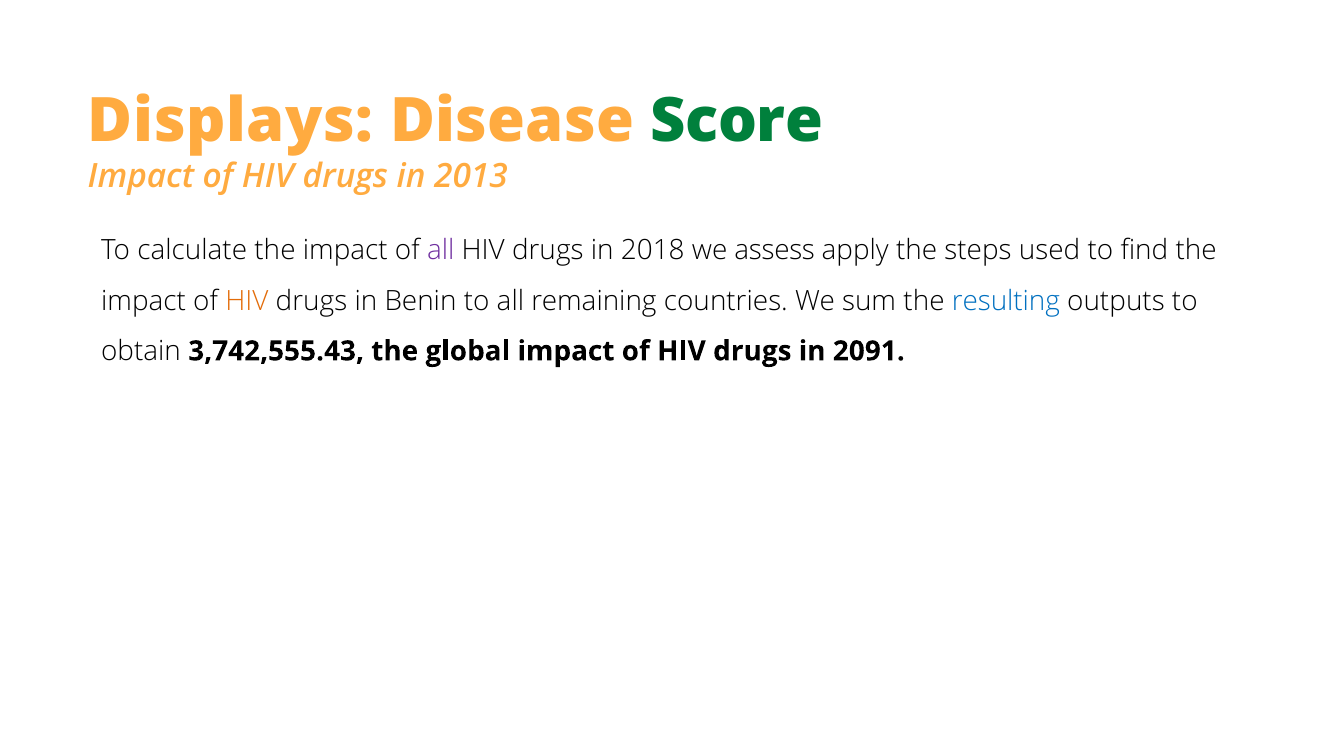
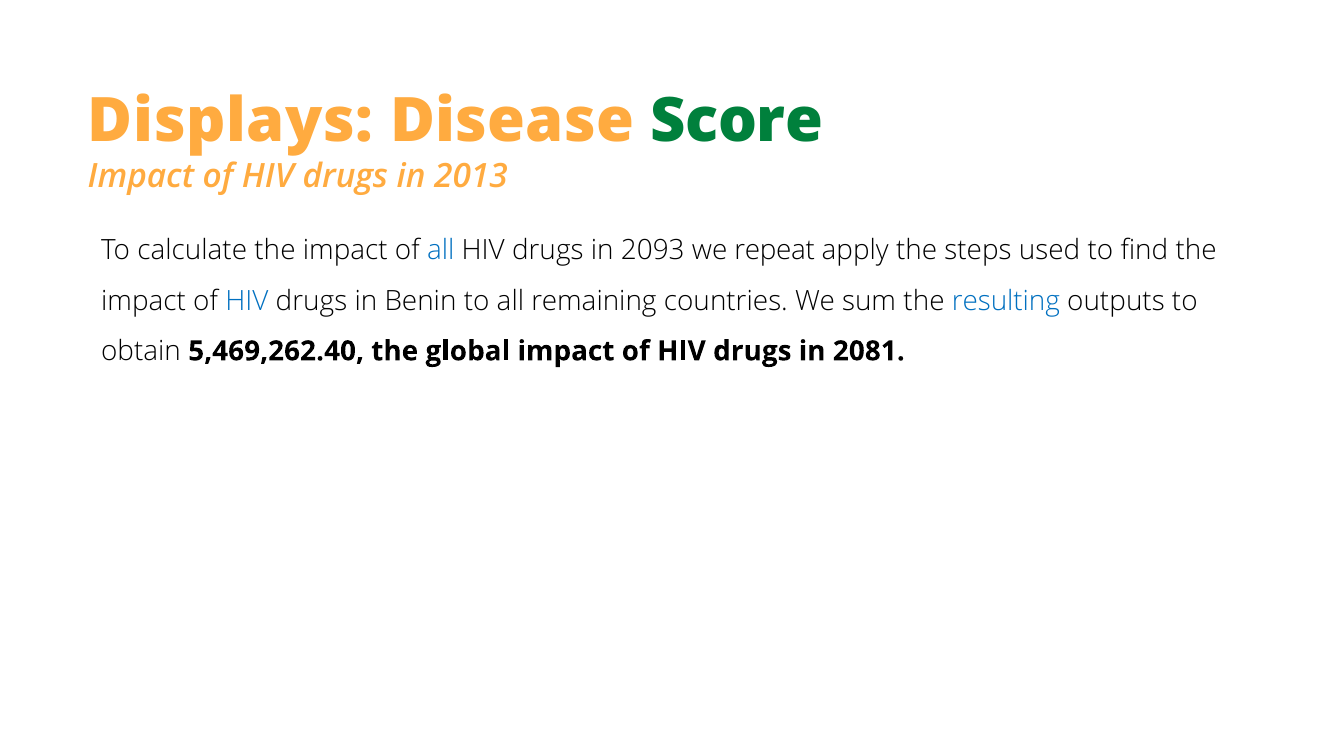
all at (441, 251) colour: purple -> blue
2018: 2018 -> 2093
assess: assess -> repeat
HIV at (247, 301) colour: orange -> blue
3,742,555.43: 3,742,555.43 -> 5,469,262.40
2091: 2091 -> 2081
